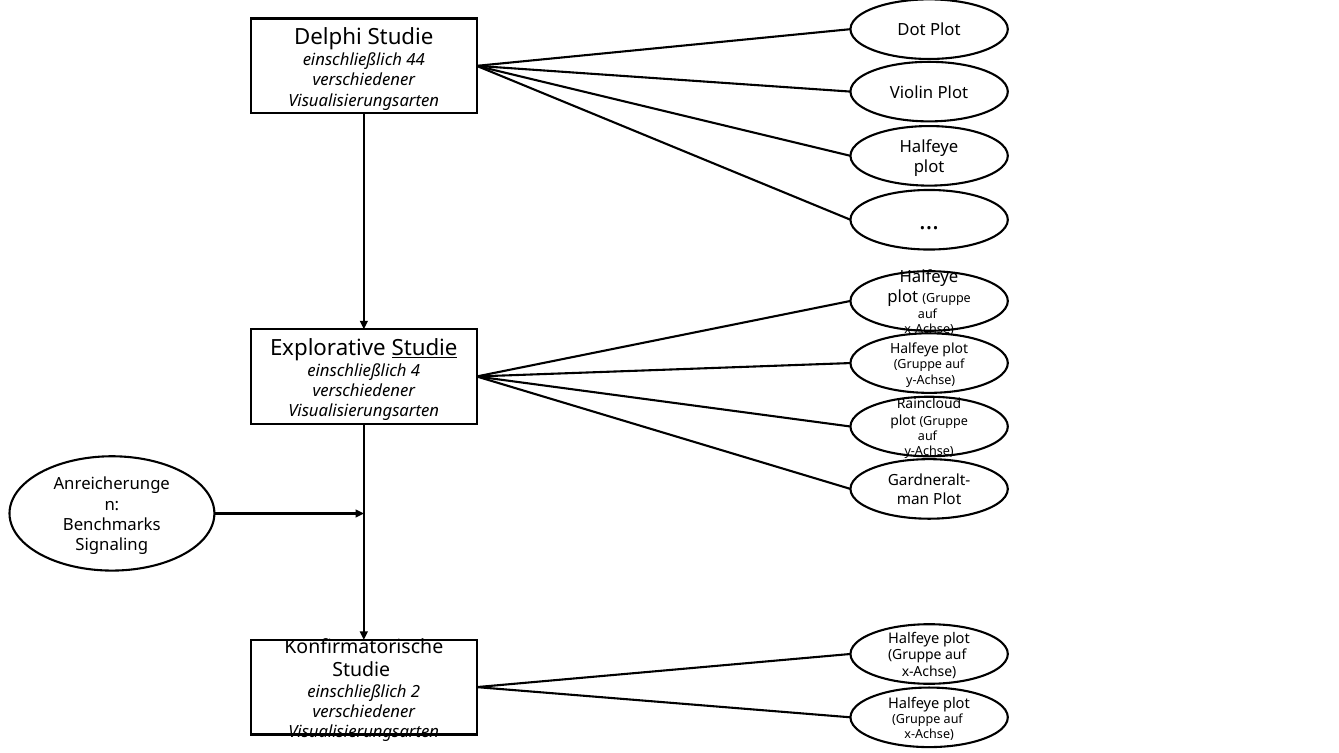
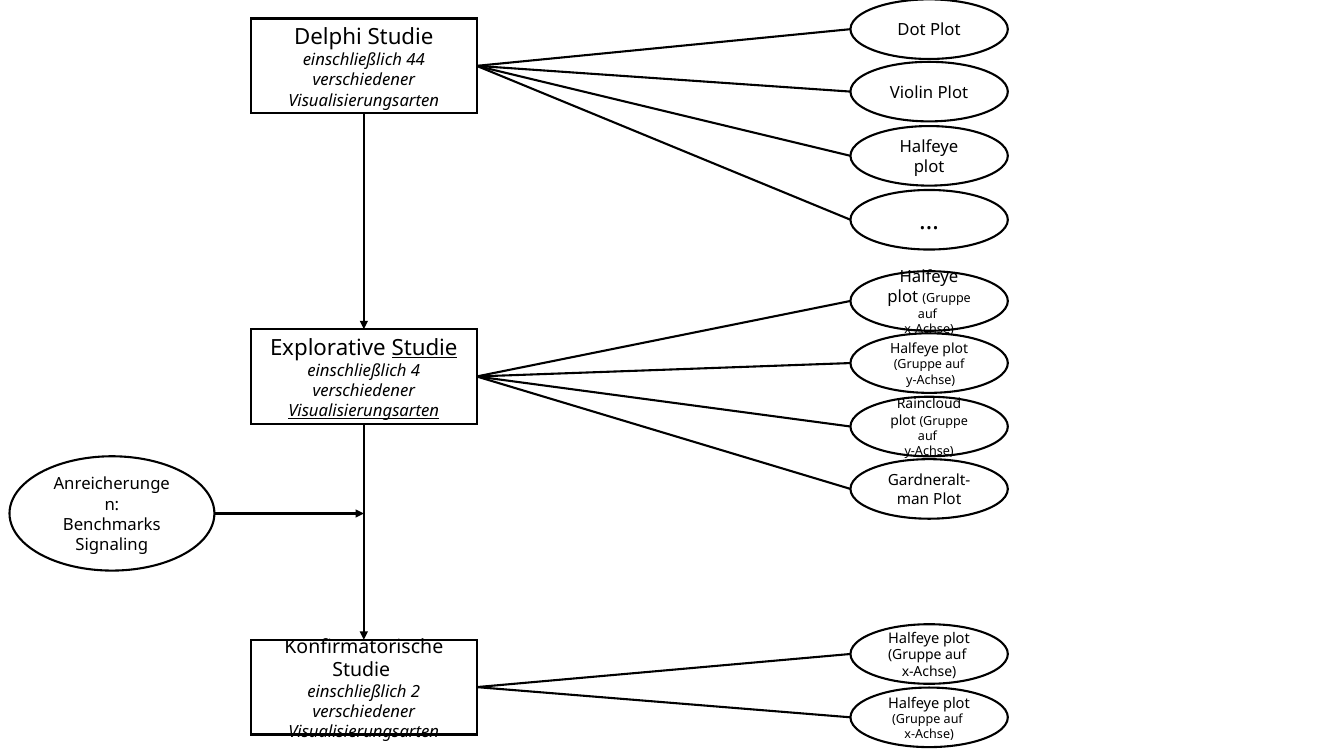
Visualisierungsarten at (364, 411) underline: none -> present
